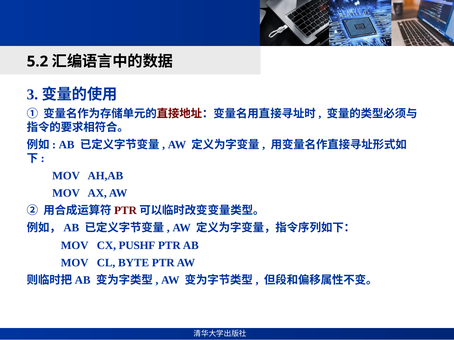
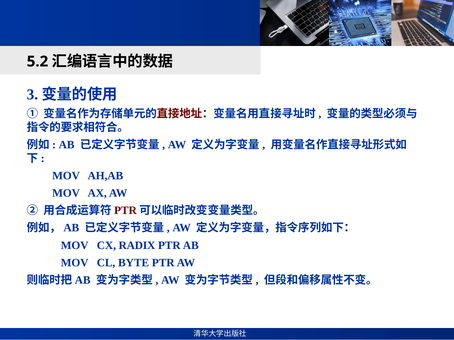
PUSHF: PUSHF -> RADIX
